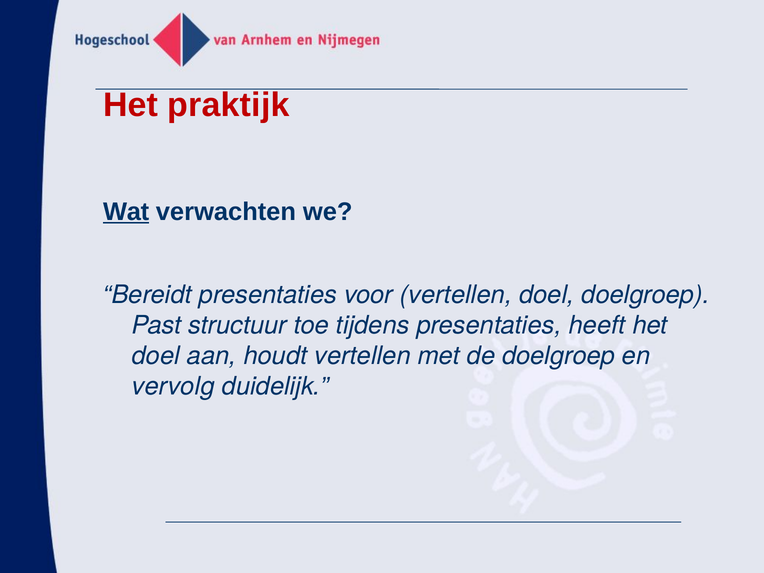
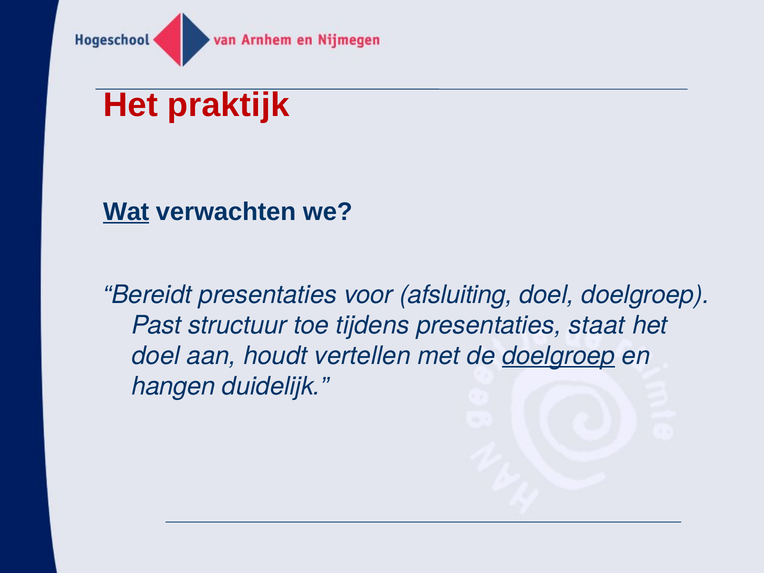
voor vertellen: vertellen -> afsluiting
heeft: heeft -> staat
doelgroep at (559, 356) underline: none -> present
vervolg: vervolg -> hangen
